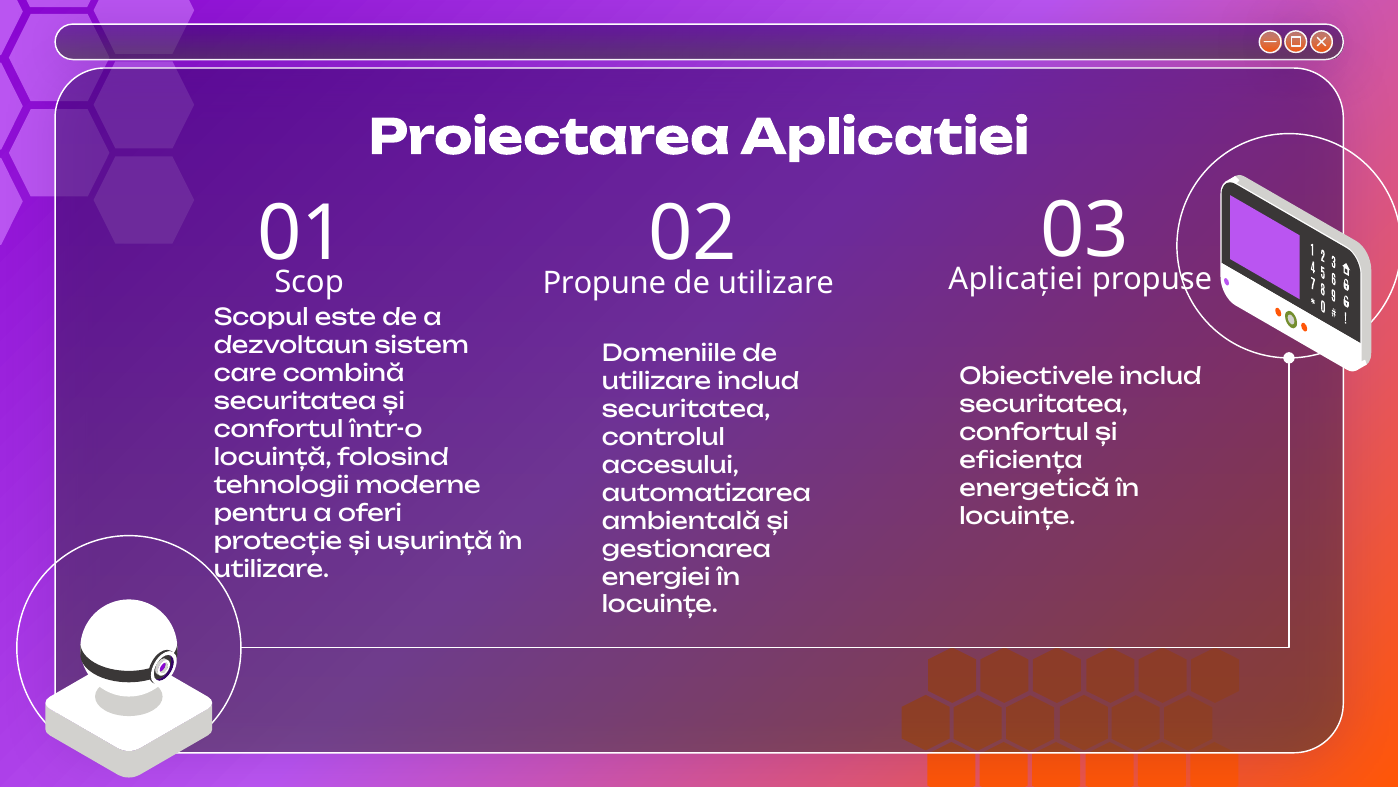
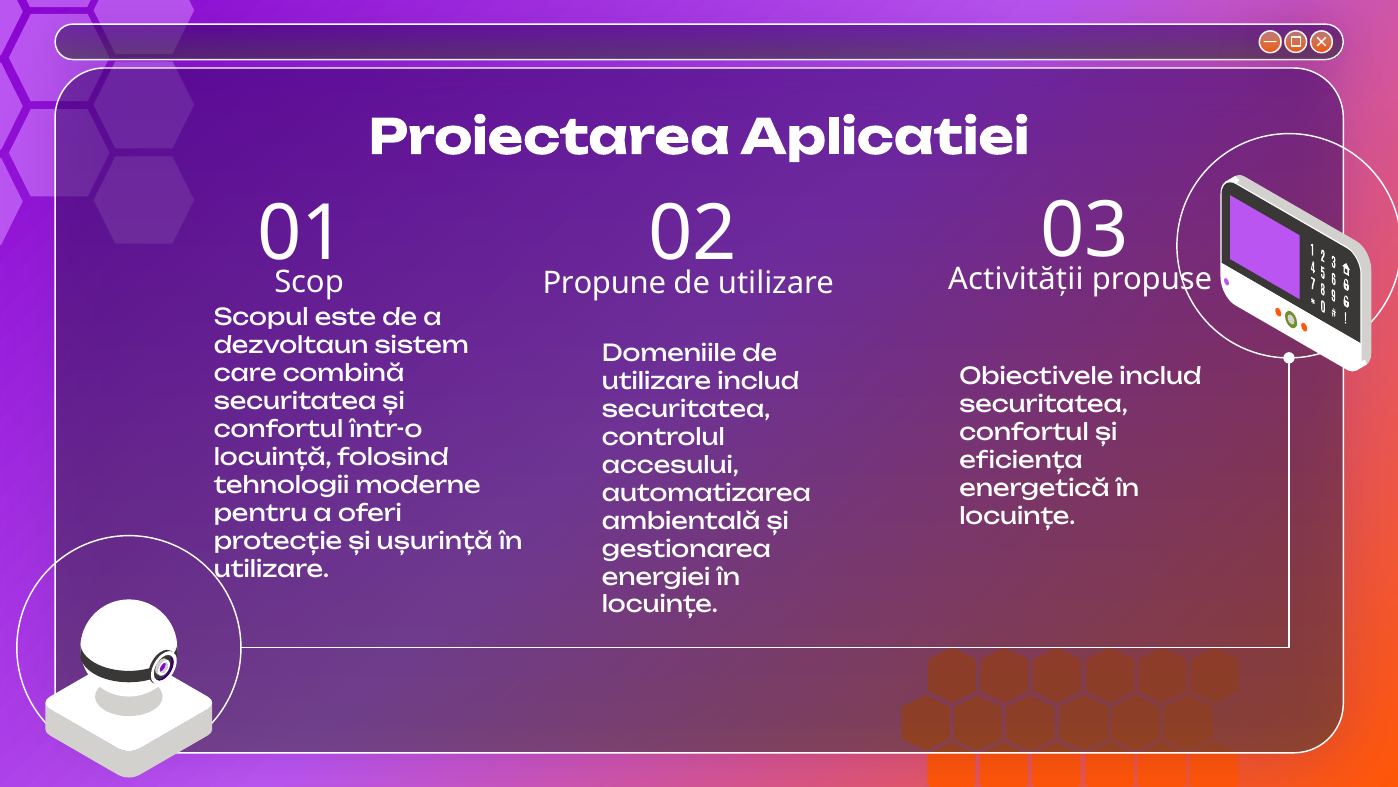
Aplicației: Aplicației -> Activității
